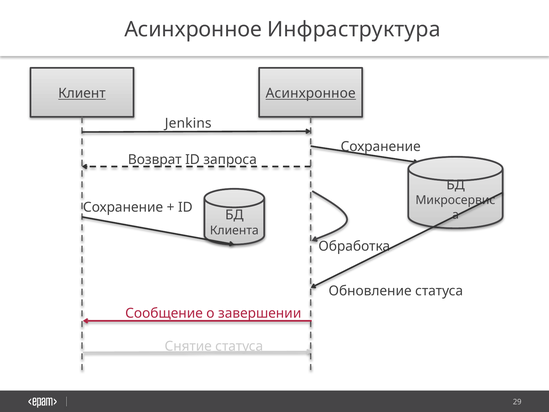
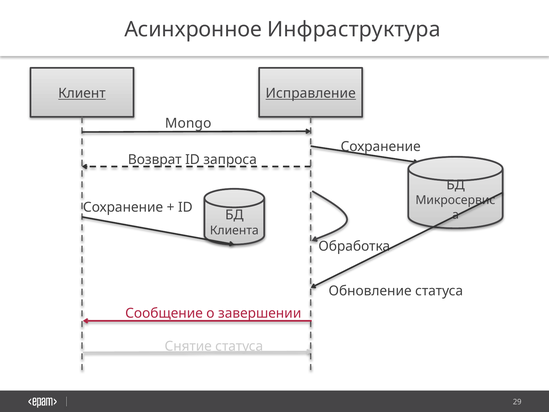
Клиент Асинхронное: Асинхронное -> Исправление
Jenkins: Jenkins -> Mongo
